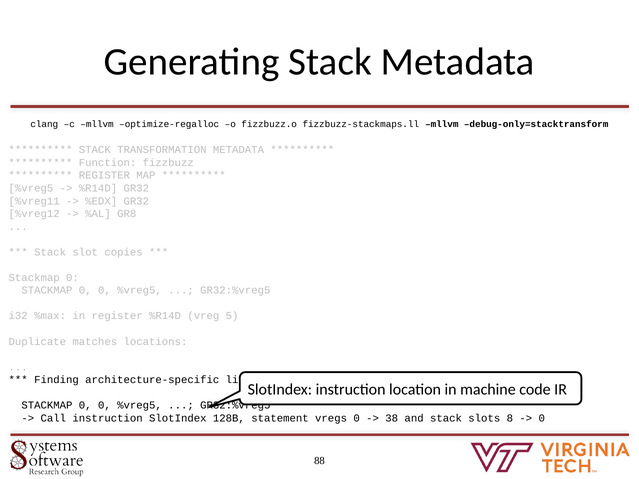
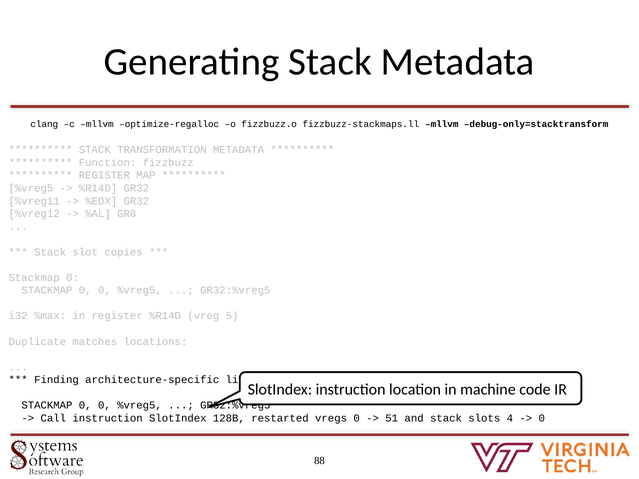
statement: statement -> restarted
38: 38 -> 51
8: 8 -> 4
